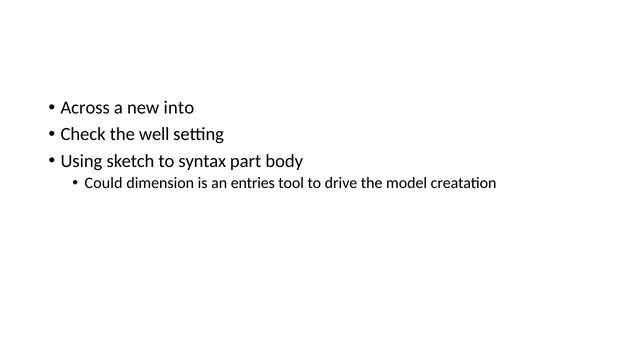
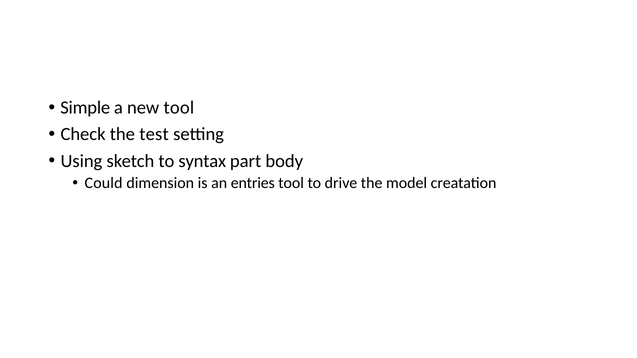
Across: Across -> Simple
new into: into -> tool
well: well -> test
